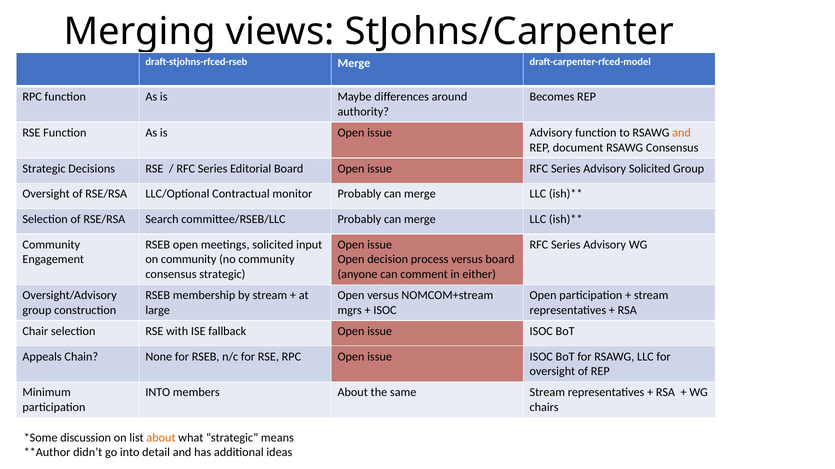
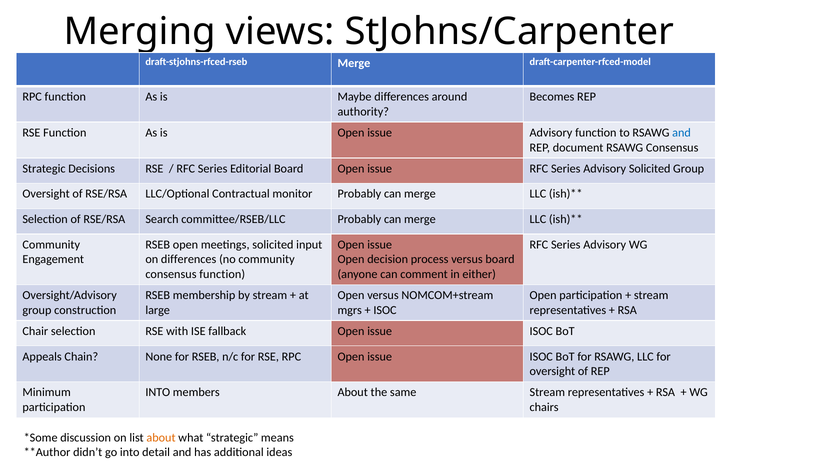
and at (682, 133) colour: orange -> blue
on community: community -> differences
strategic at (222, 275): strategic -> function
